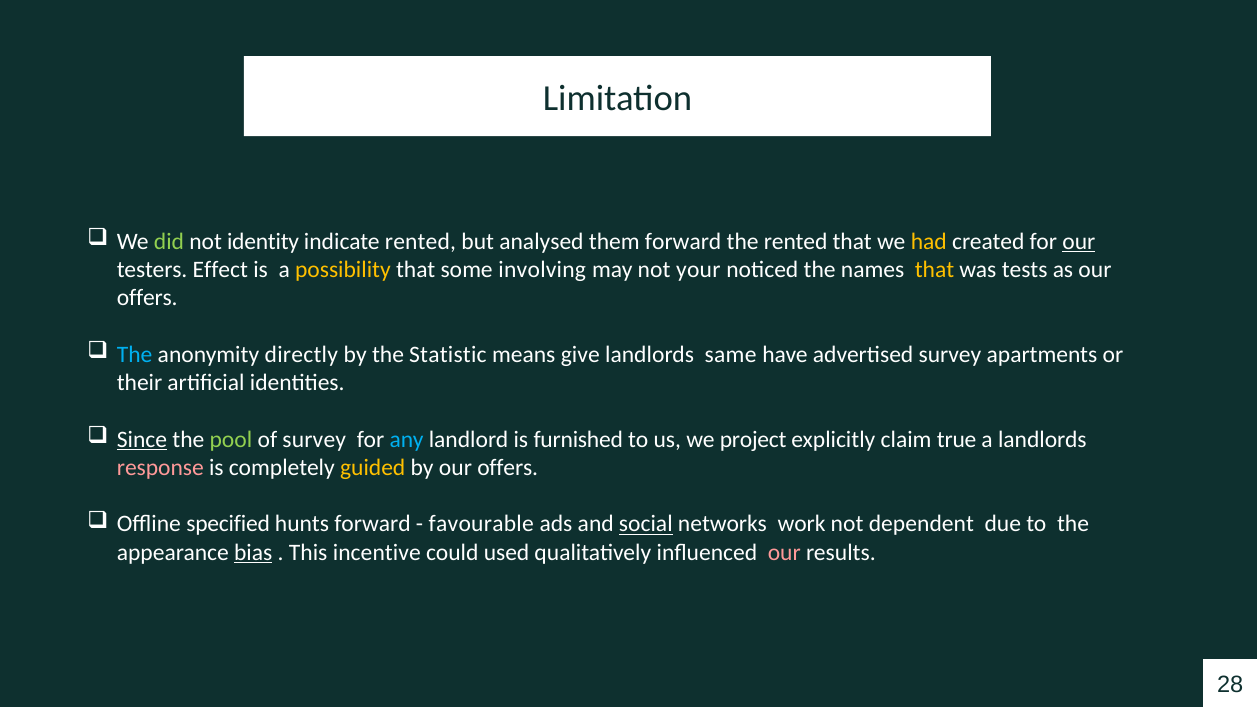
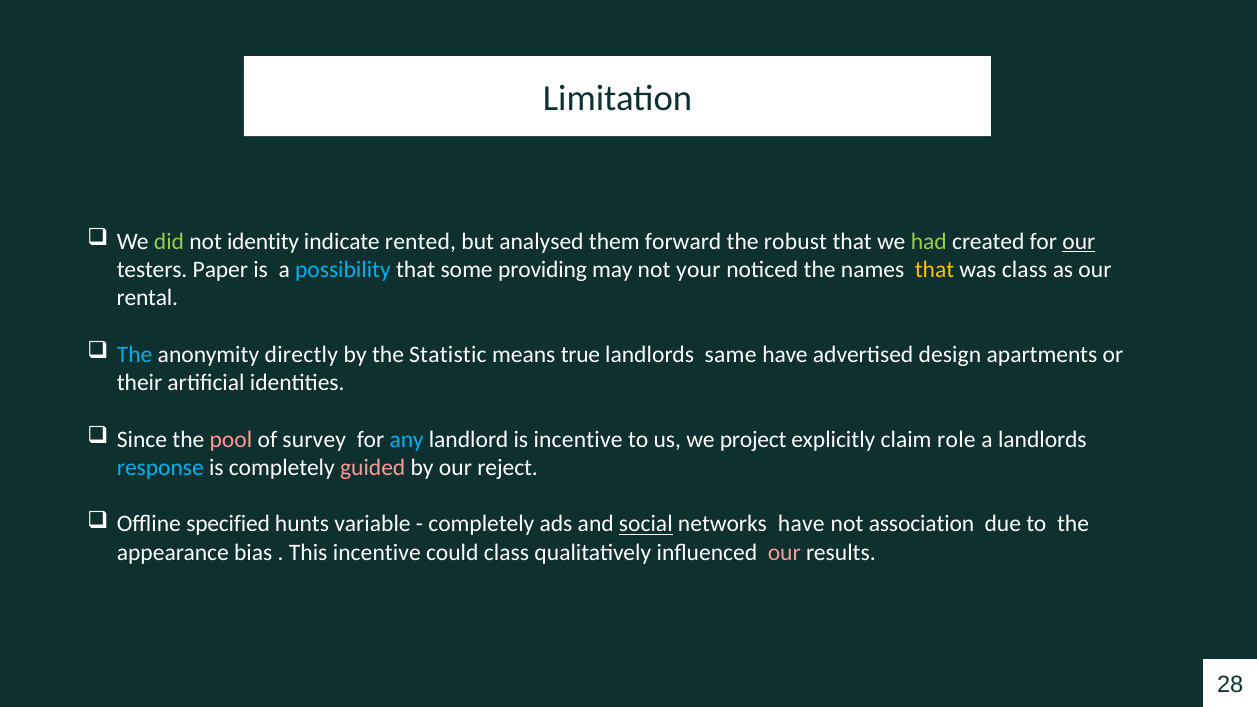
the rented: rented -> robust
had colour: yellow -> light green
Effect: Effect -> Paper
possibility colour: yellow -> light blue
involving: involving -> providing
was tests: tests -> class
offers at (147, 298): offers -> rental
give: give -> true
advertised survey: survey -> design
Since underline: present -> none
pool colour: light green -> pink
is furnished: furnished -> incentive
true: true -> role
response colour: pink -> light blue
guided colour: yellow -> pink
by our offers: offers -> reject
hunts forward: forward -> variable
favourable at (481, 524): favourable -> completely
networks work: work -> have
dependent: dependent -> association
bias underline: present -> none
could used: used -> class
